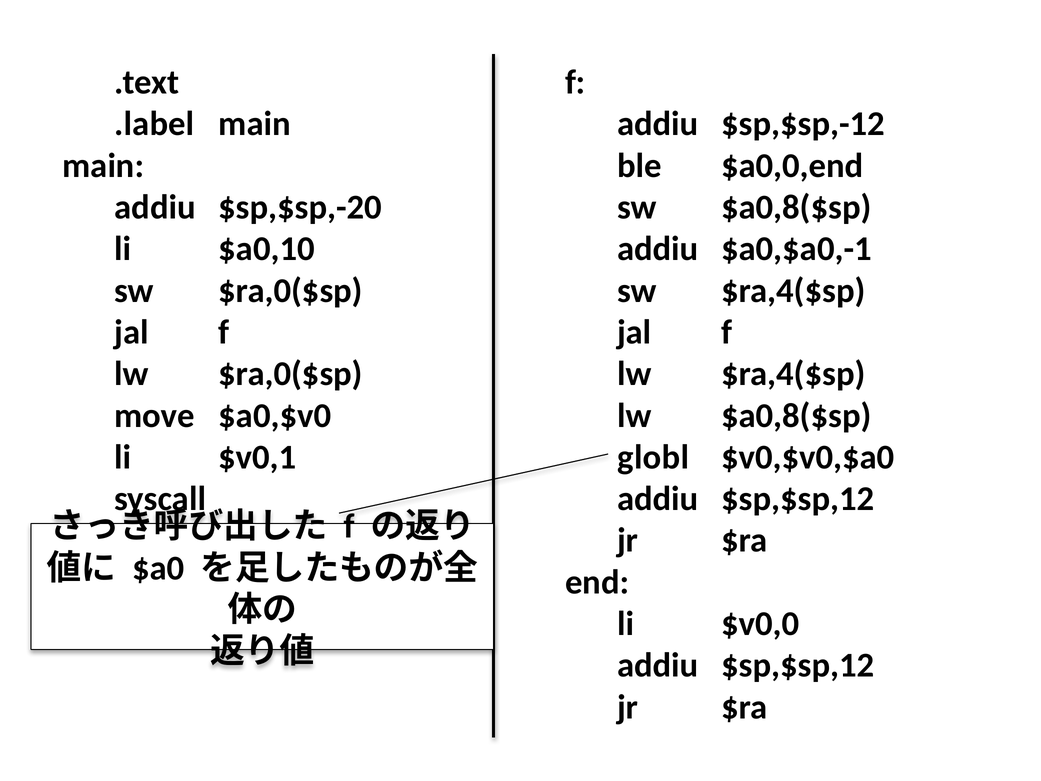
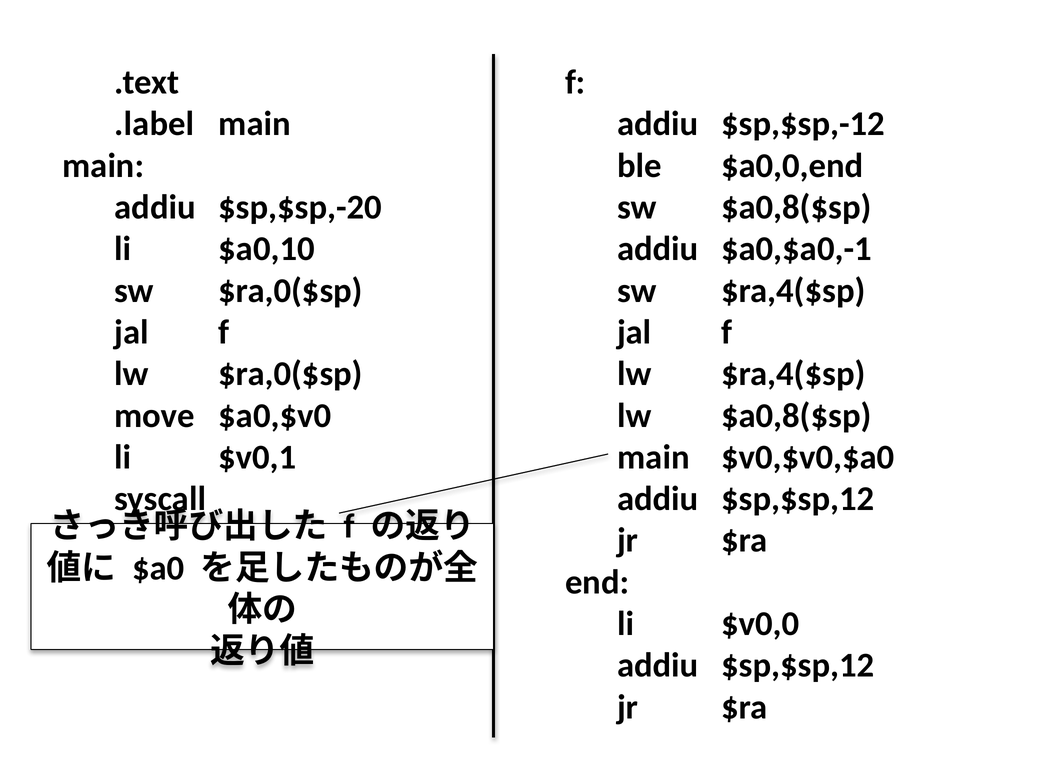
globl at (653, 457): globl -> main
